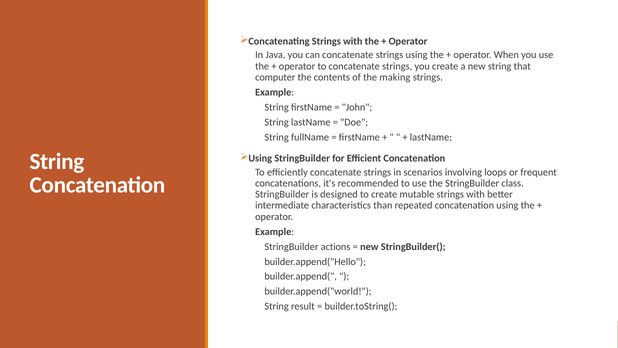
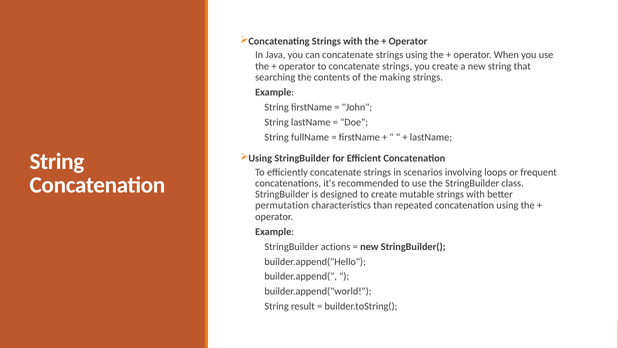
computer: computer -> searching
intermediate: intermediate -> permutation
